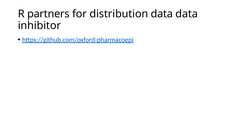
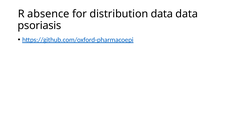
partners: partners -> absence
inhibitor: inhibitor -> psoriasis
